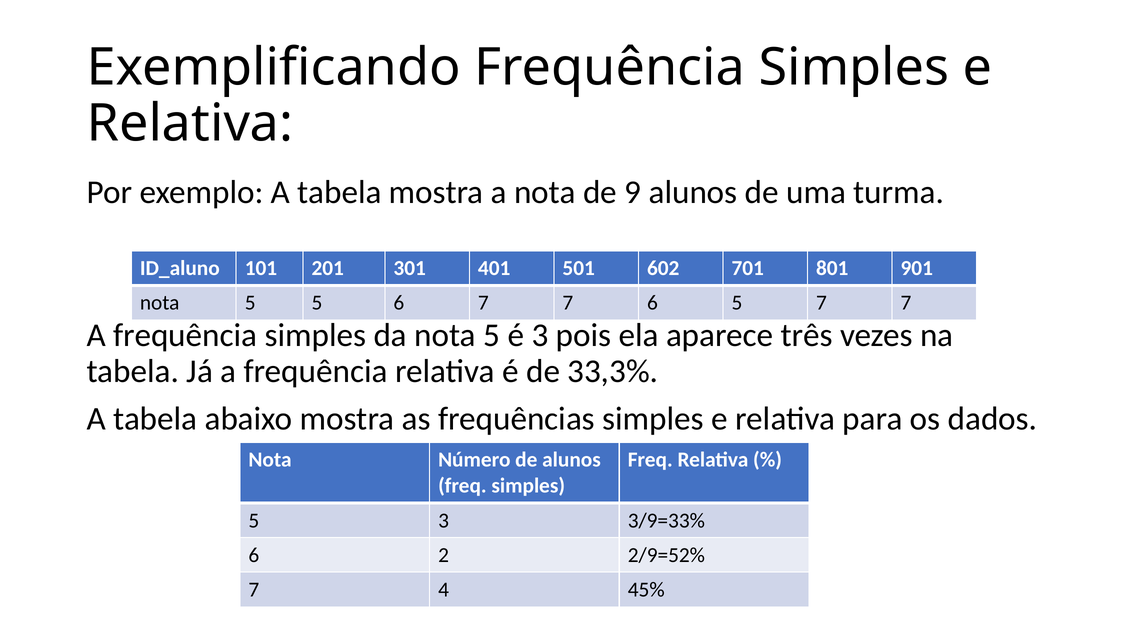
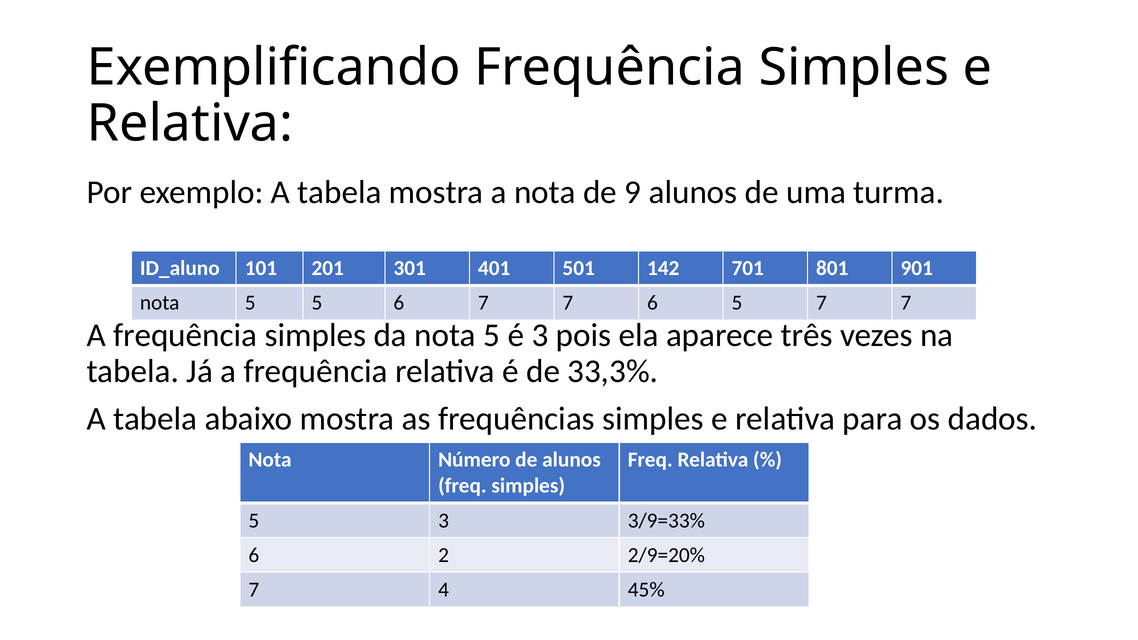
602: 602 -> 142
2/9=52%: 2/9=52% -> 2/9=20%
